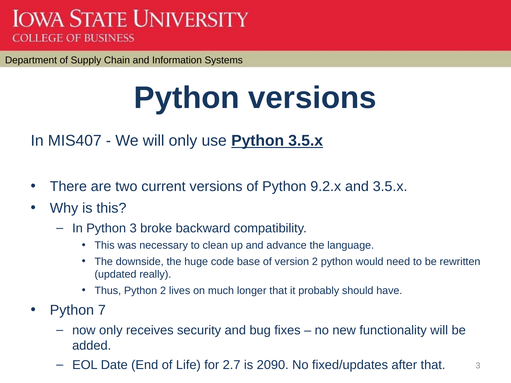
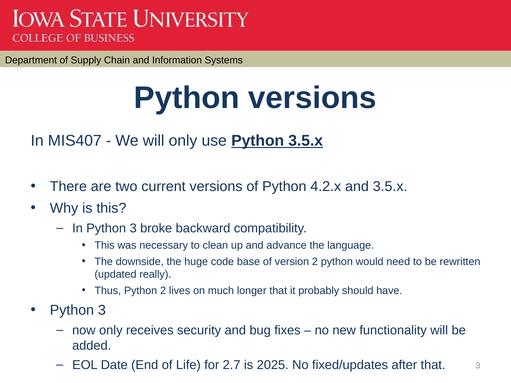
9.2.x: 9.2.x -> 4.2.x
7 at (102, 310): 7 -> 3
2090: 2090 -> 2025
